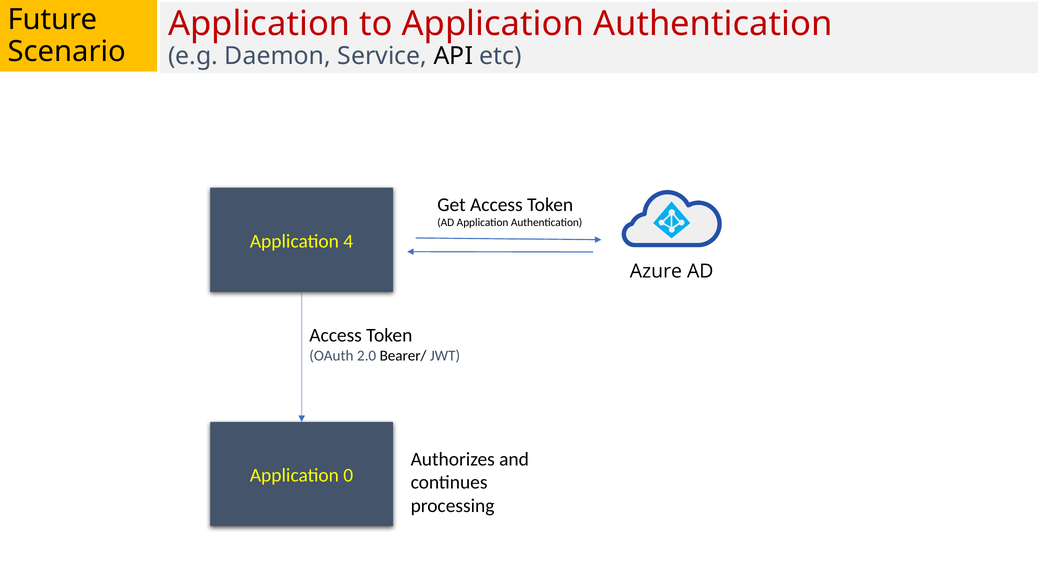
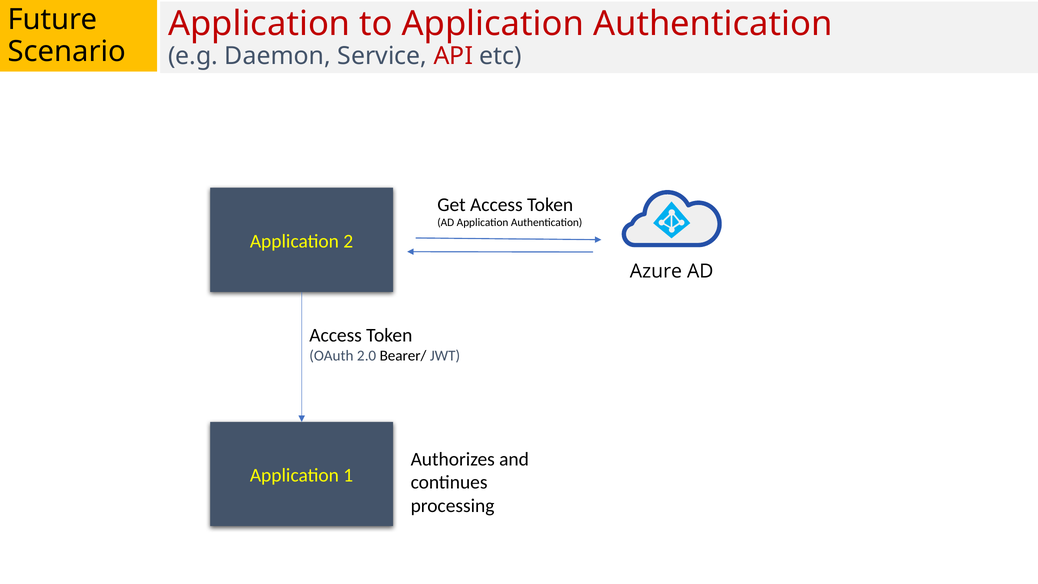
API colour: black -> red
4: 4 -> 2
0: 0 -> 1
